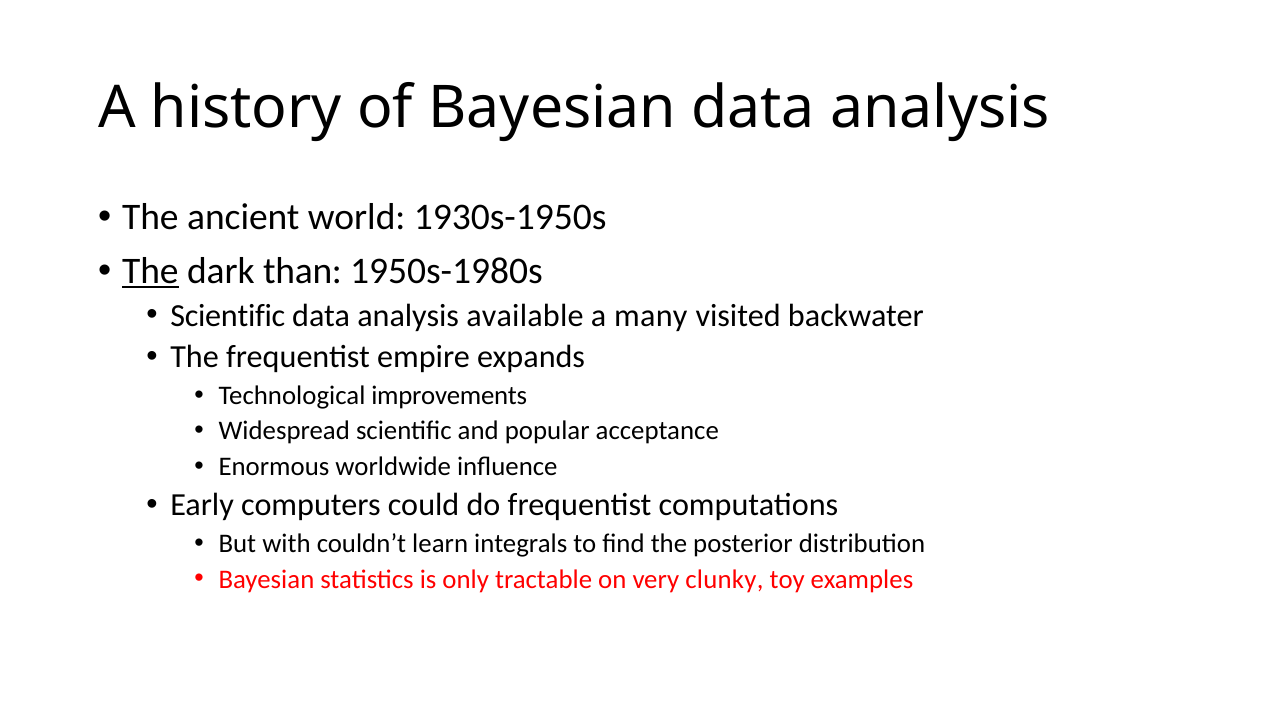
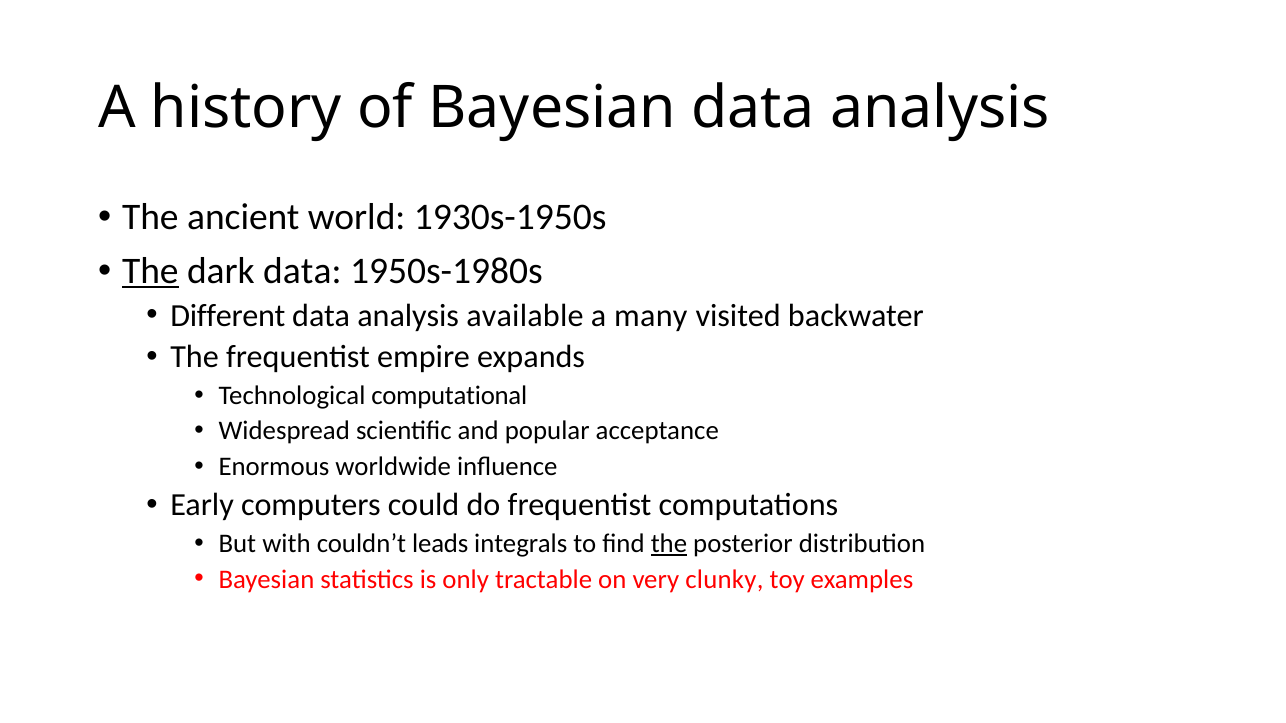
dark than: than -> data
Scientific at (228, 316): Scientific -> Different
improvements: improvements -> computational
learn: learn -> leads
the at (669, 544) underline: none -> present
